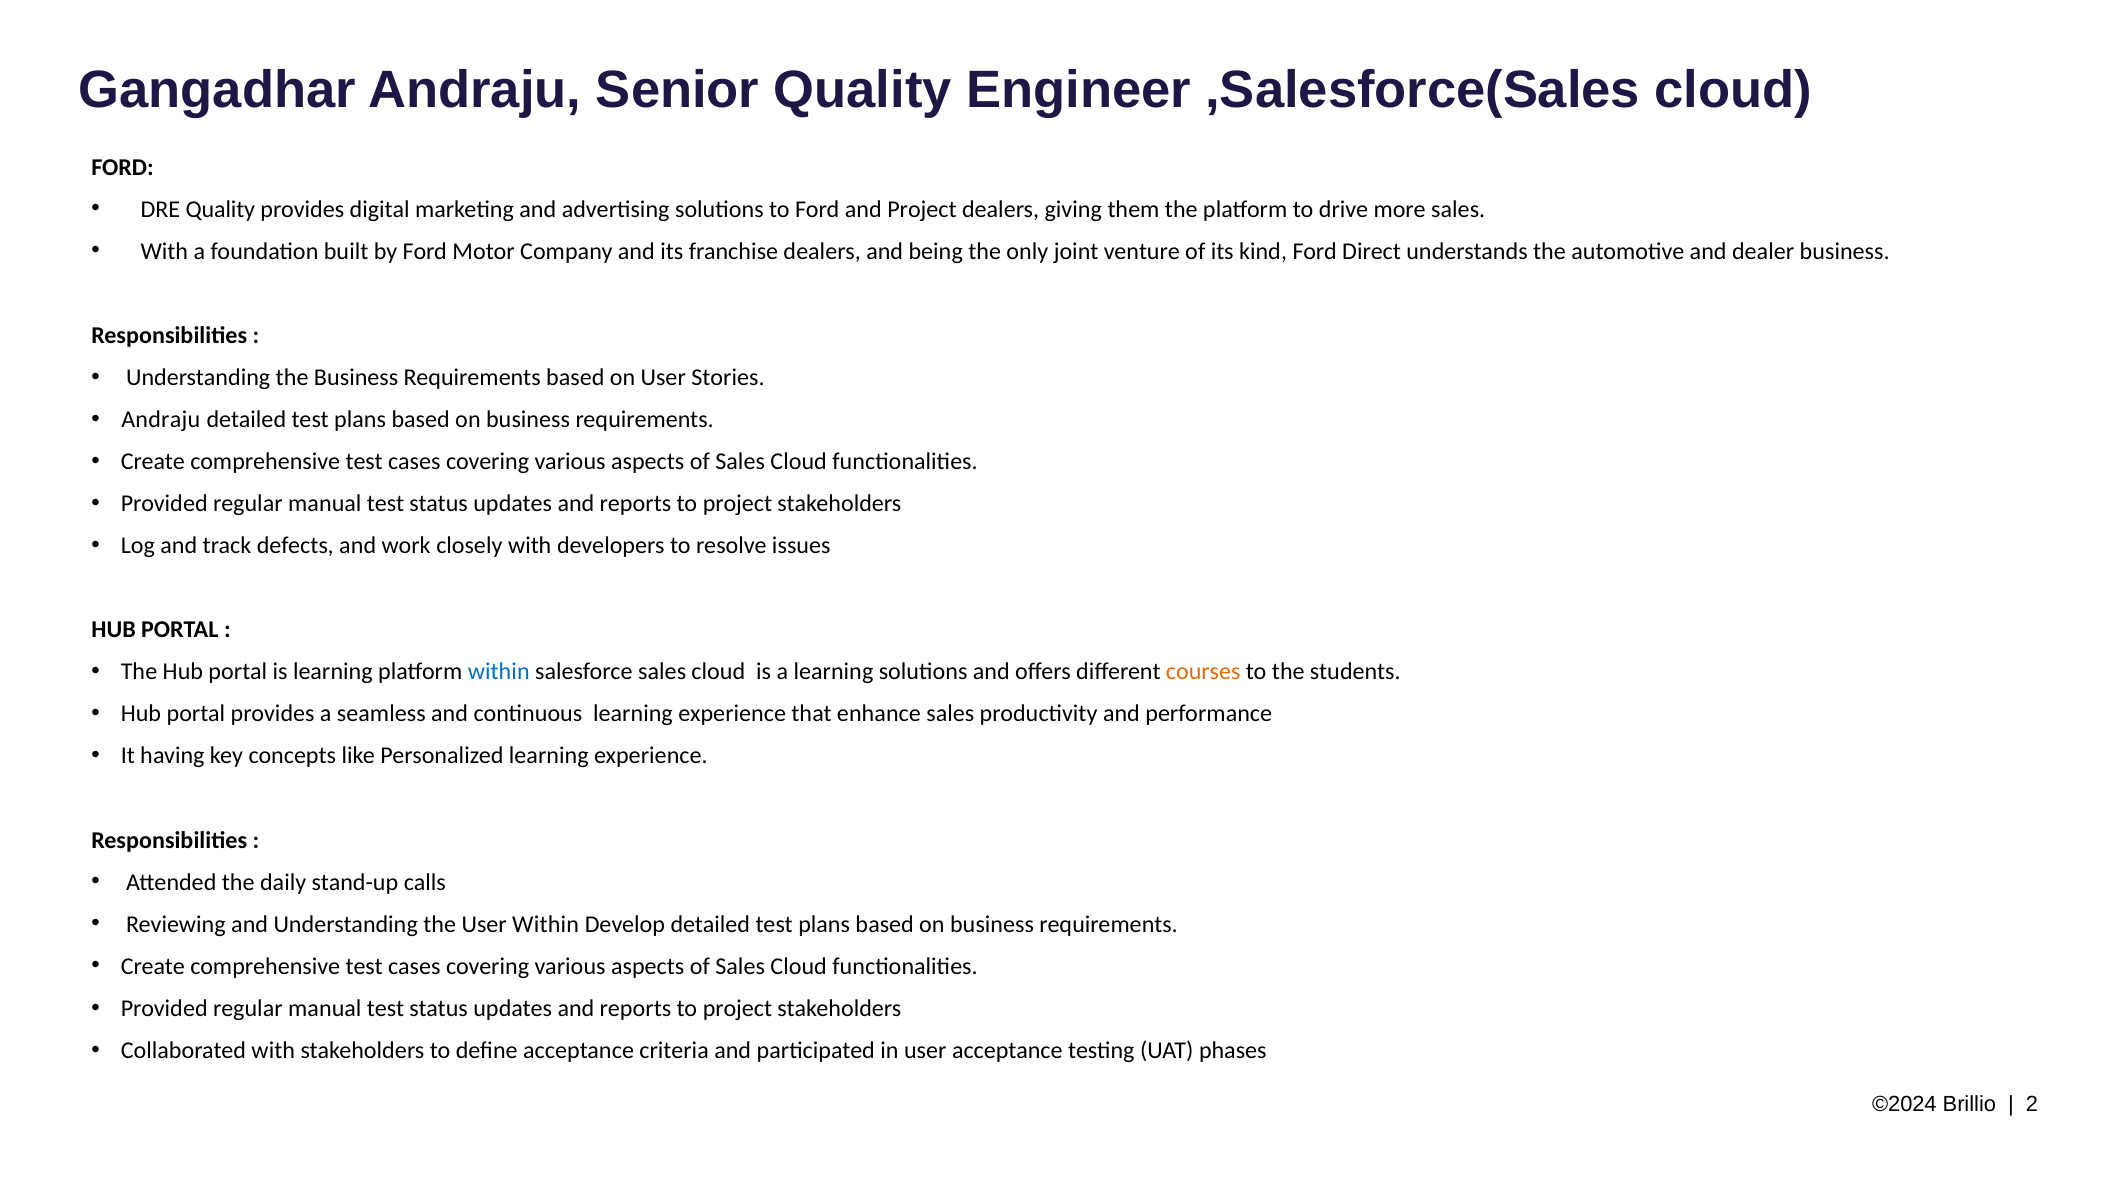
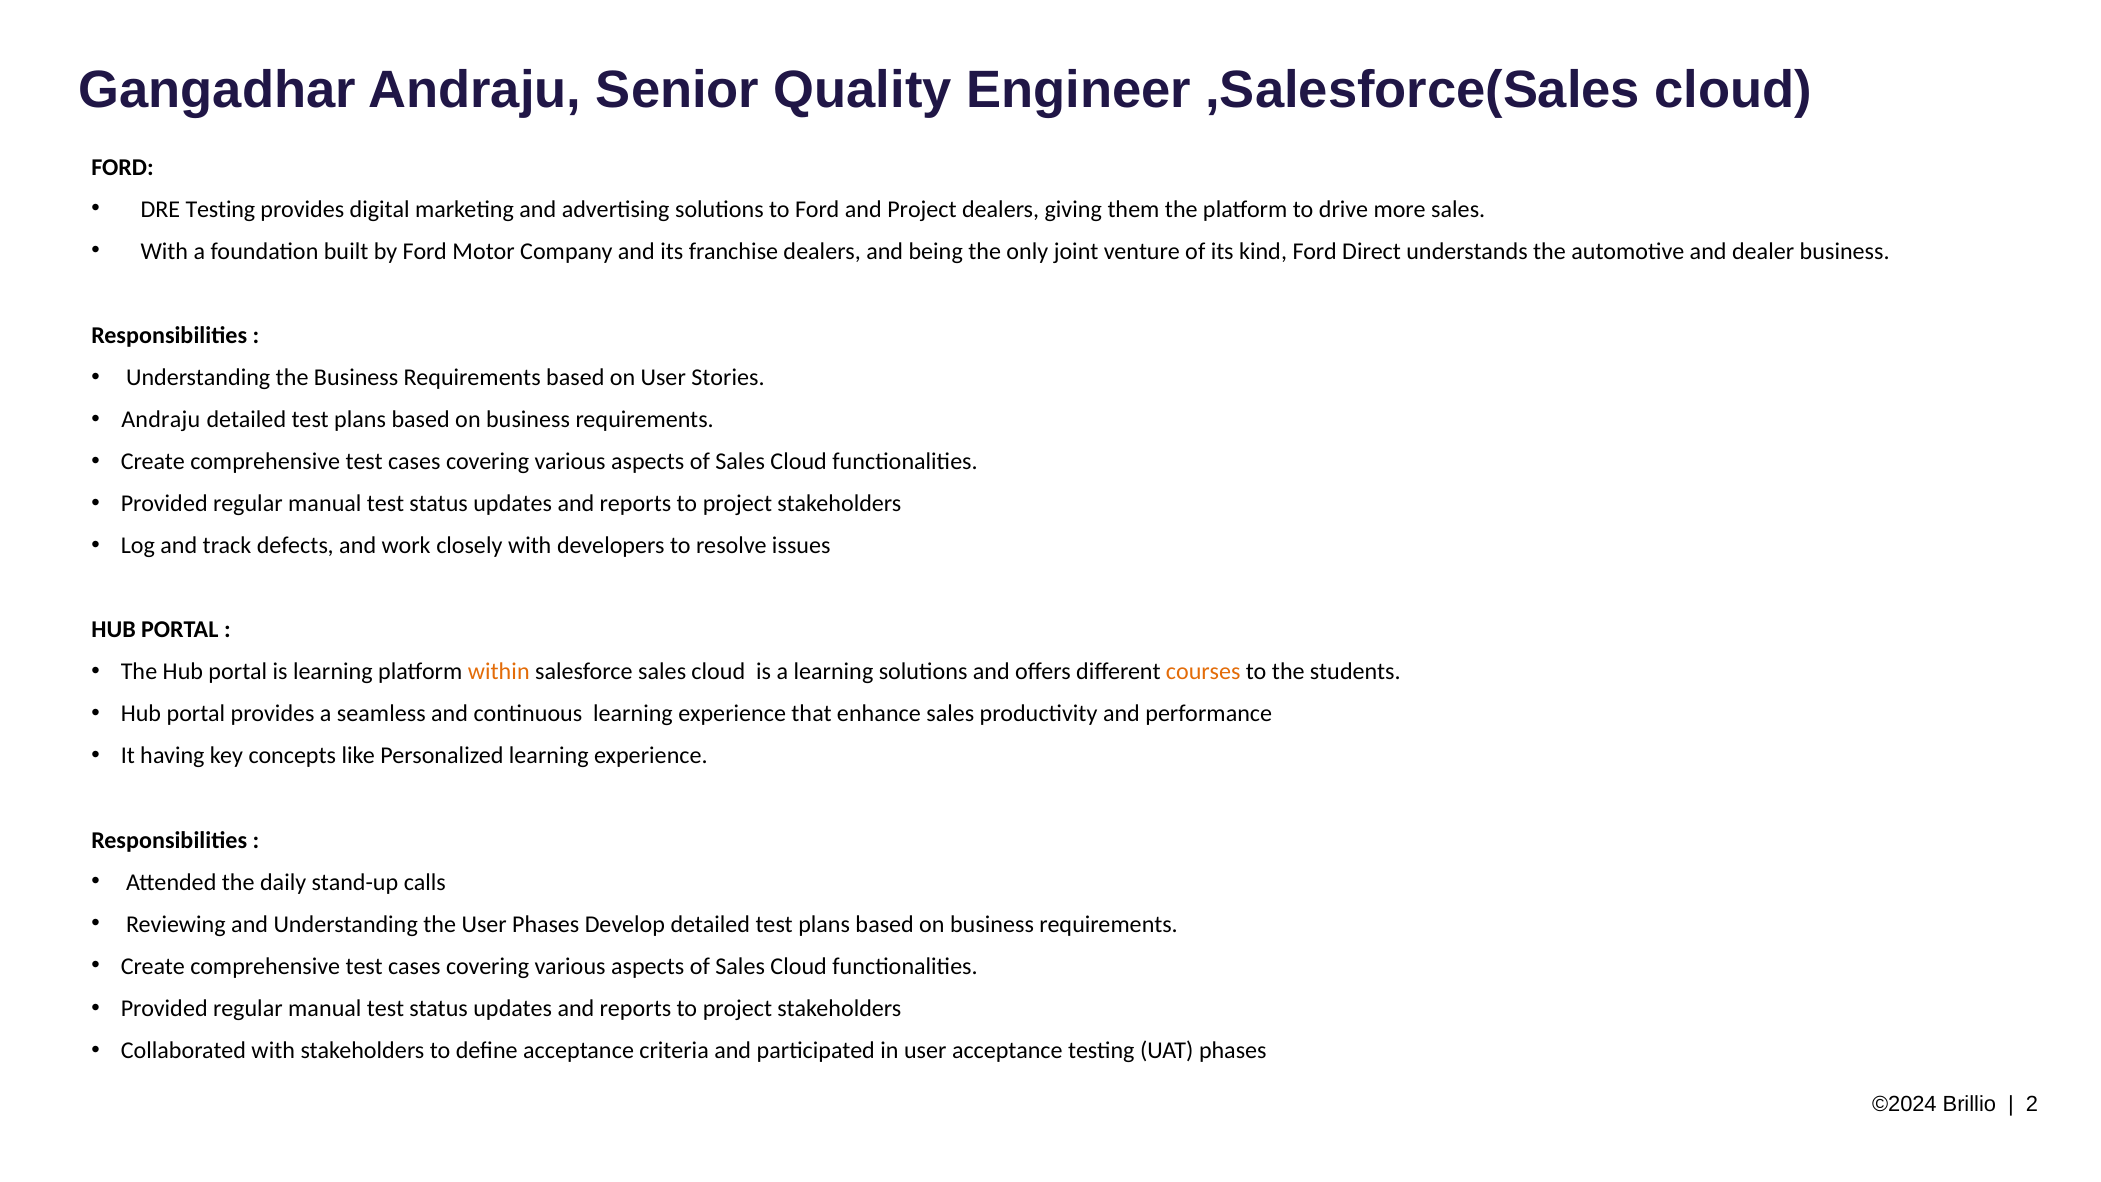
DRE Quality: Quality -> Testing
within at (499, 672) colour: blue -> orange
User Within: Within -> Phases
